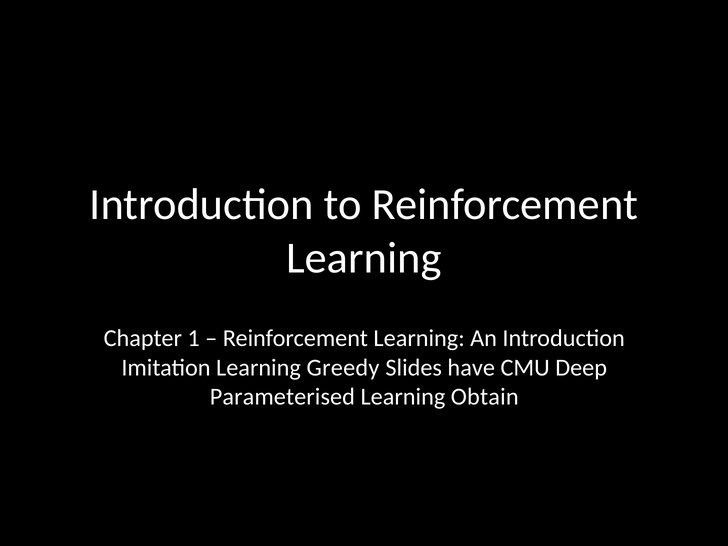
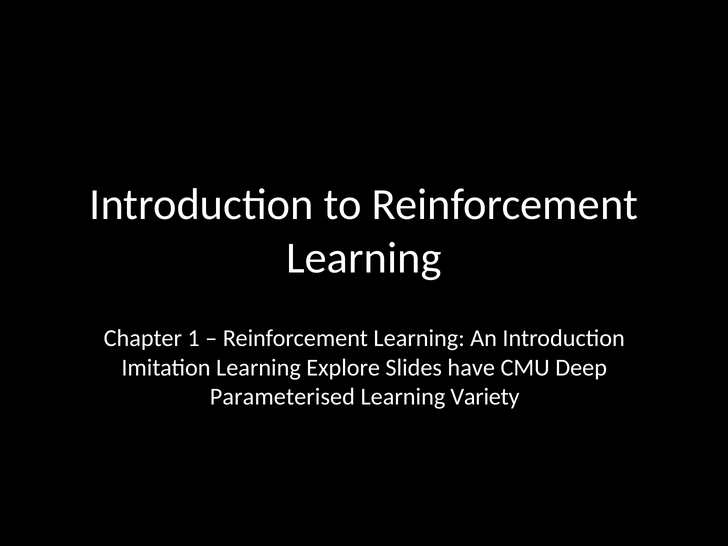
Greedy: Greedy -> Explore
Obtain: Obtain -> Variety
